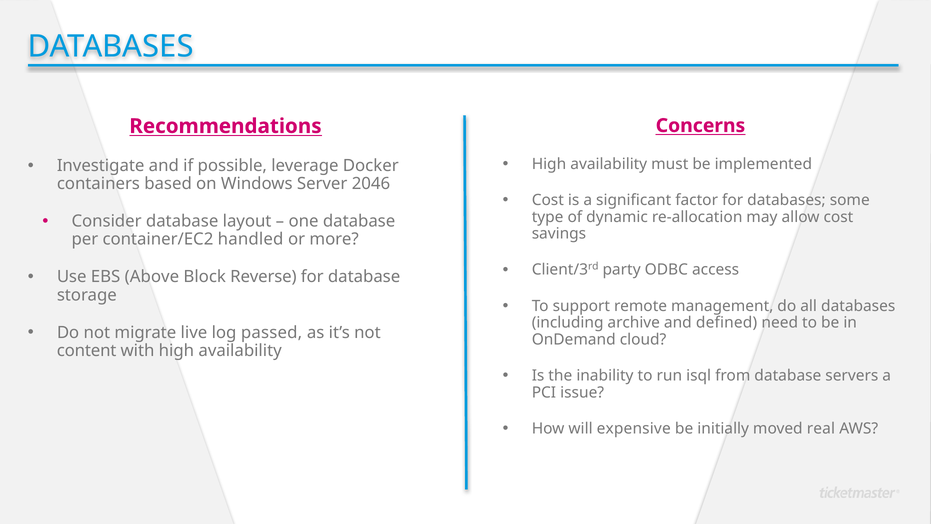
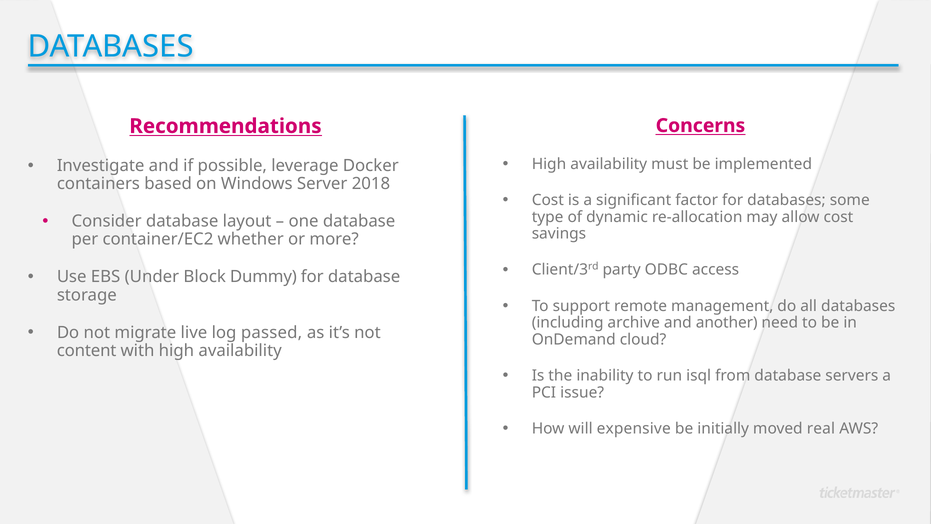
2046: 2046 -> 2018
handled: handled -> whether
Above: Above -> Under
Reverse: Reverse -> Dummy
defined: defined -> another
